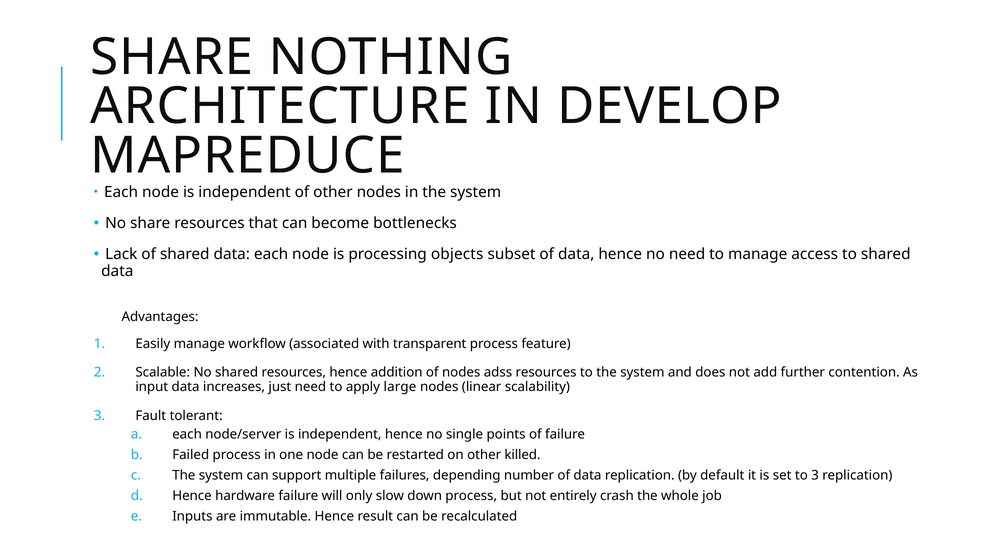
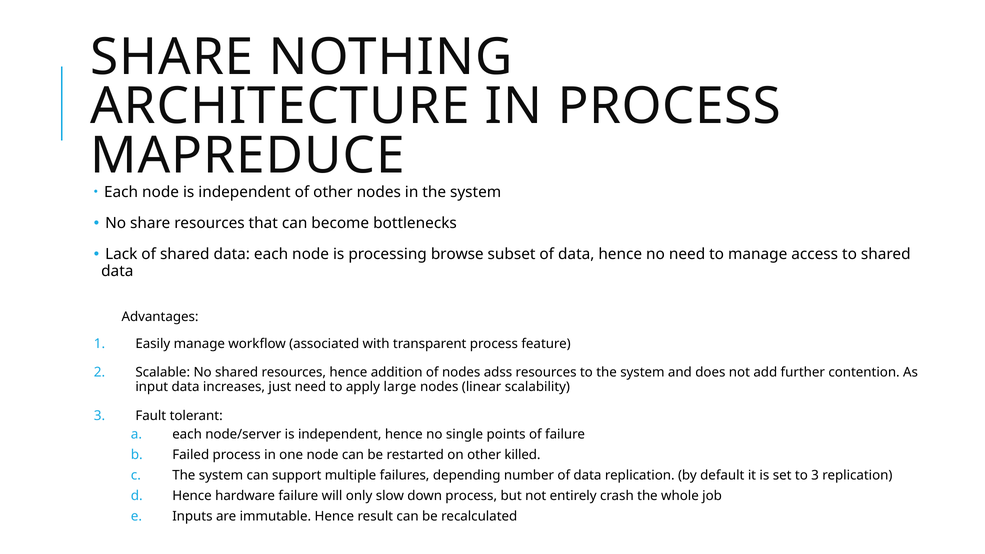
IN DEVELOP: DEVELOP -> PROCESS
objects: objects -> browse
